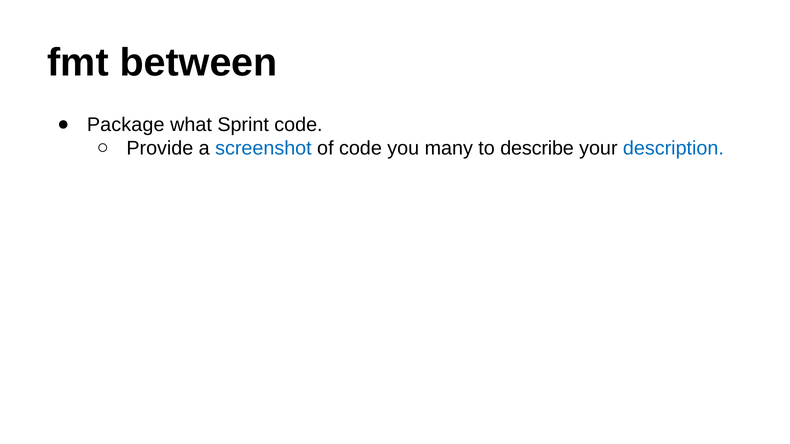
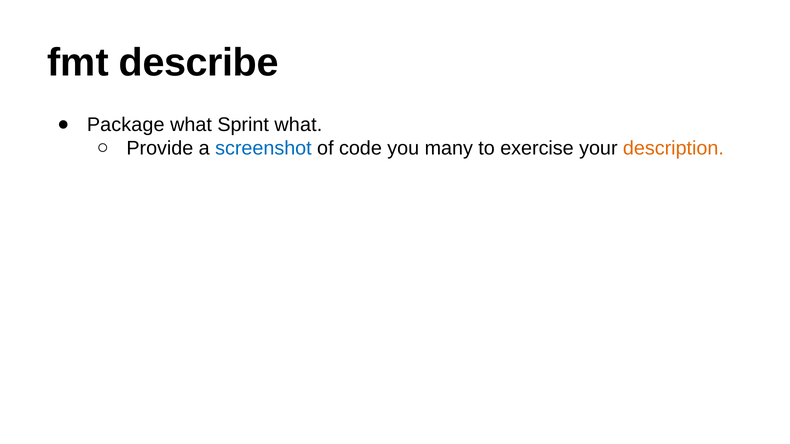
between: between -> describe
Sprint code: code -> what
describe: describe -> exercise
description colour: blue -> orange
